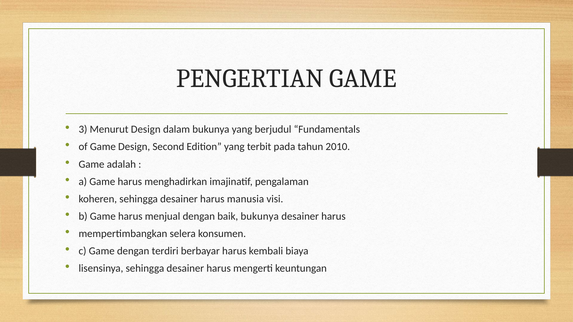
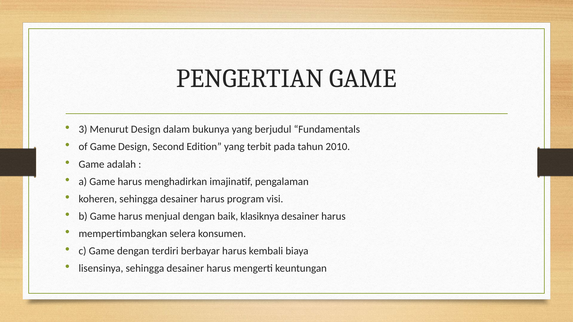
manusia: manusia -> program
baik bukunya: bukunya -> klasiknya
